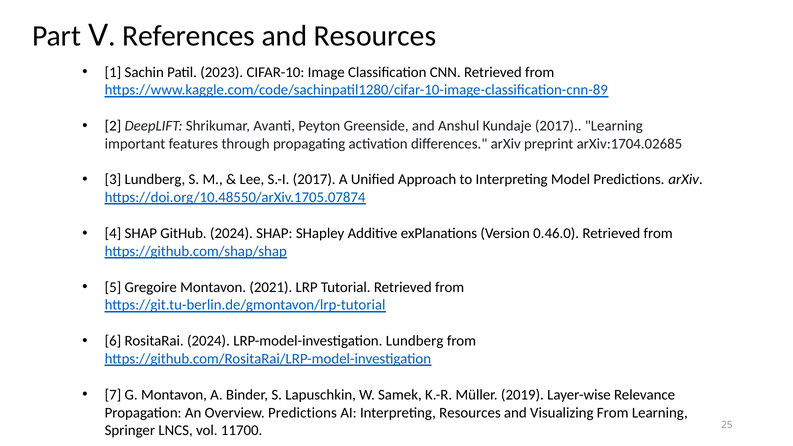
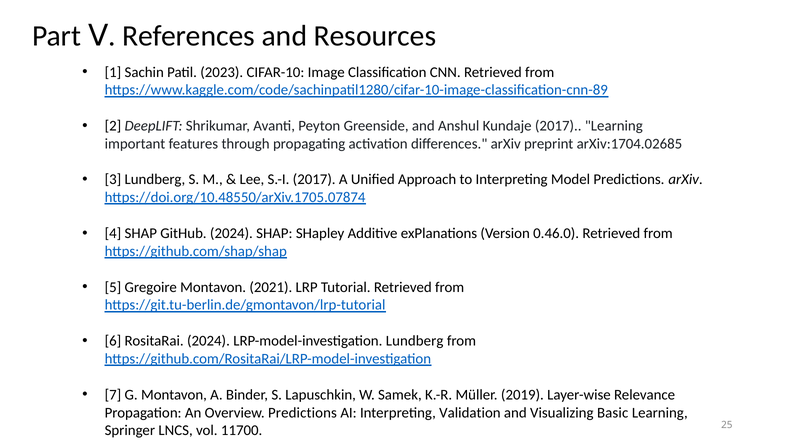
Interpreting Resources: Resources -> Validation
Visualizing From: From -> Basic
